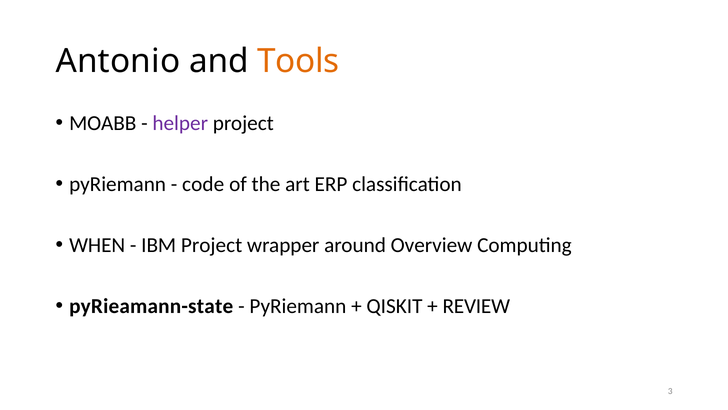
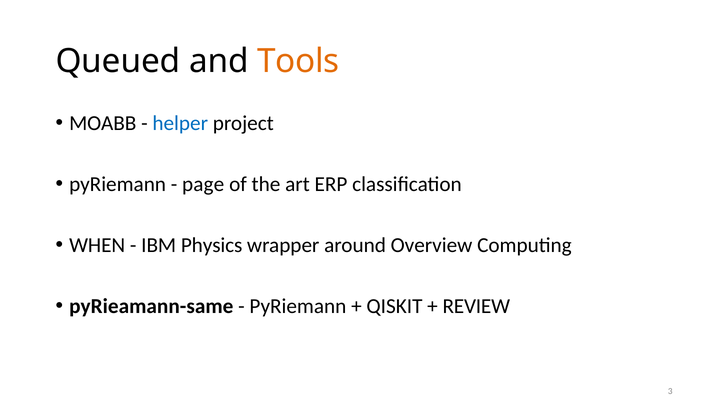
Antonio: Antonio -> Queued
helper colour: purple -> blue
code: code -> page
IBM Project: Project -> Physics
pyRieamann-state: pyRieamann-state -> pyRieamann-same
